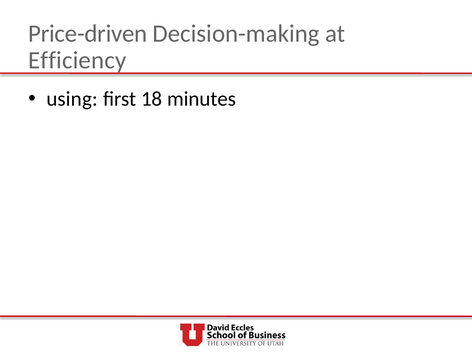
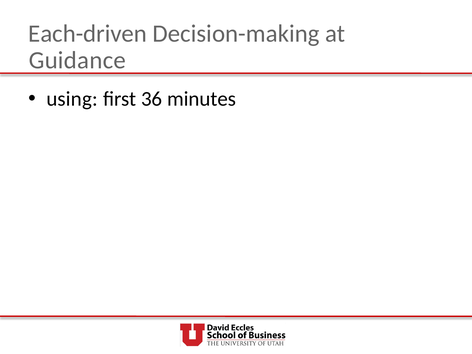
Price-driven: Price-driven -> Each-driven
Efficiency: Efficiency -> Guidance
18: 18 -> 36
